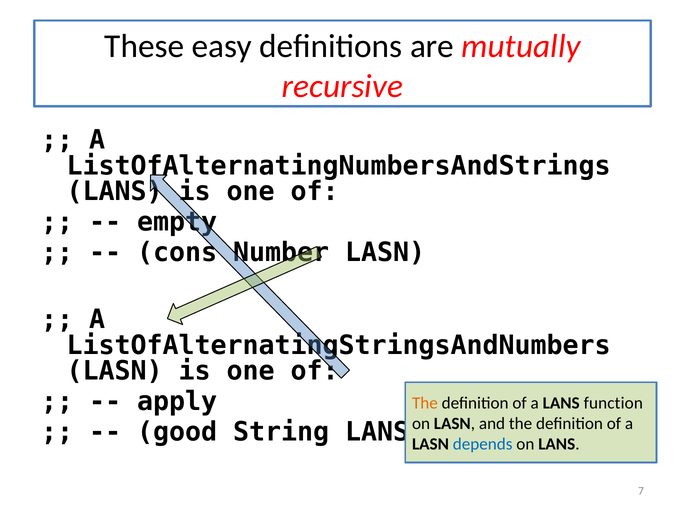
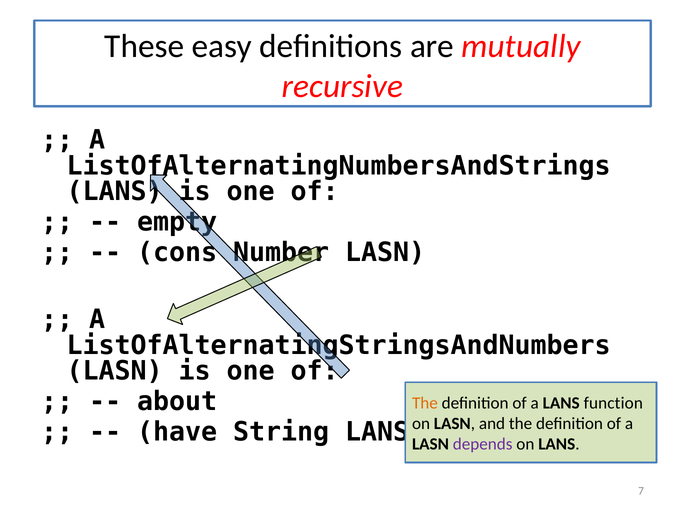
apply: apply -> about
good: good -> have
depends colour: blue -> purple
